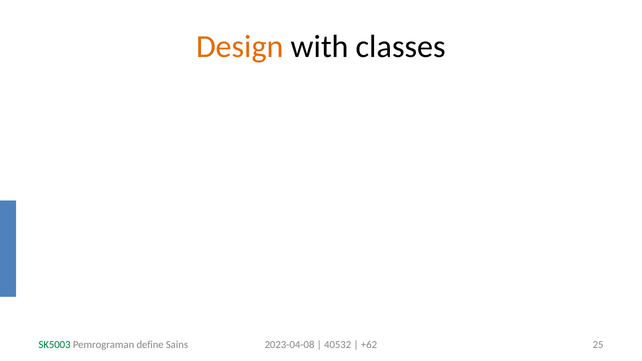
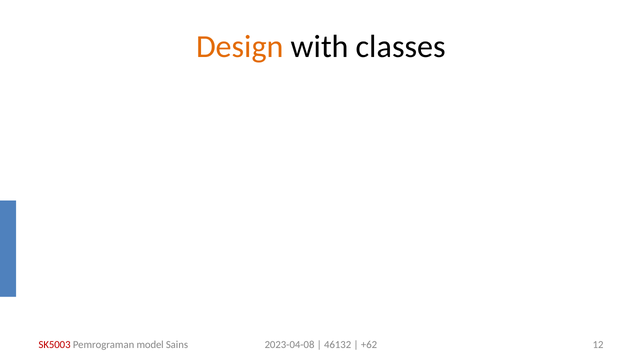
SK5003 colour: green -> red
define: define -> model
40532: 40532 -> 46132
25: 25 -> 12
